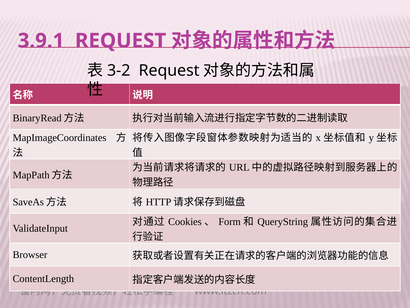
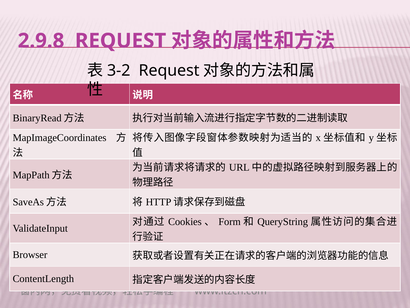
3.9.1: 3.9.1 -> 2.9.8
